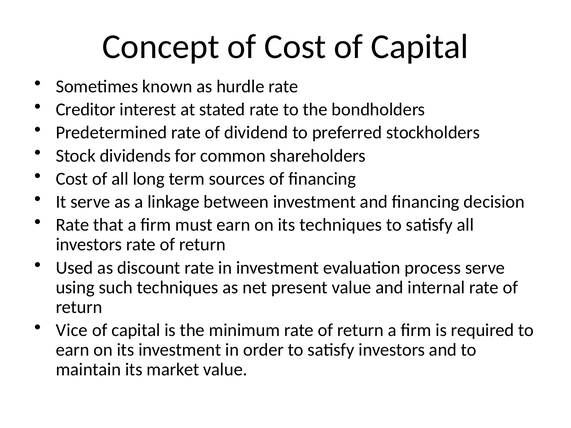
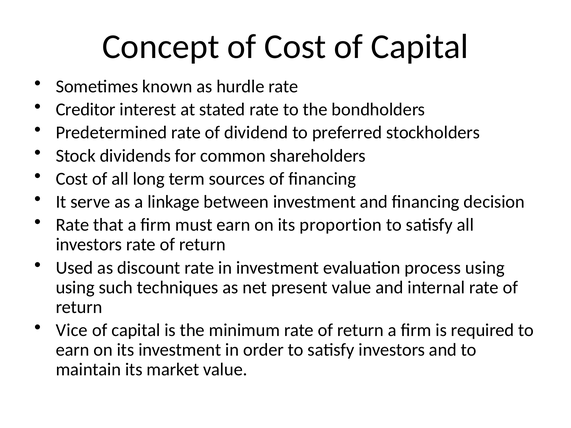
its techniques: techniques -> proportion
process serve: serve -> using
